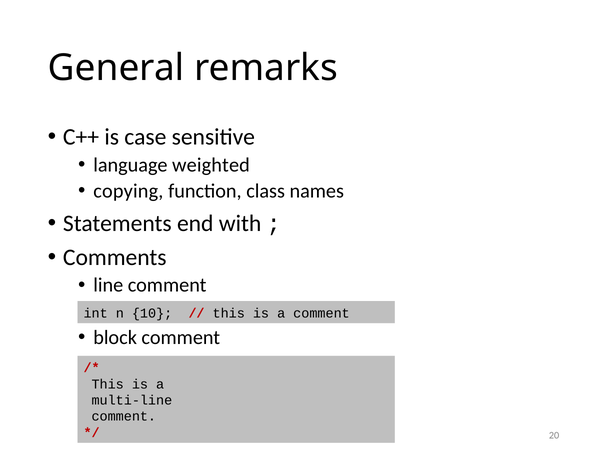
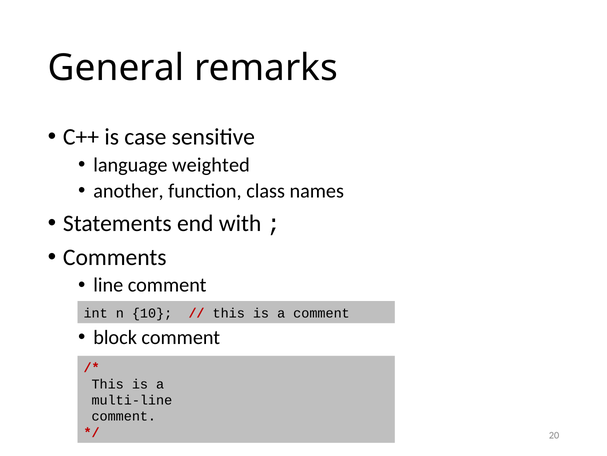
copying: copying -> another
